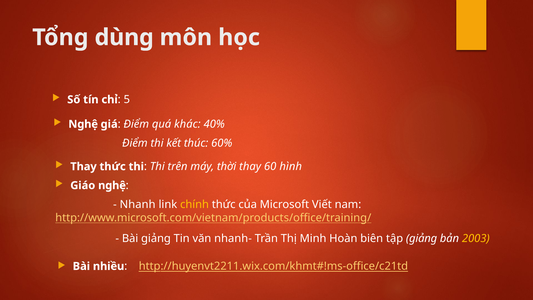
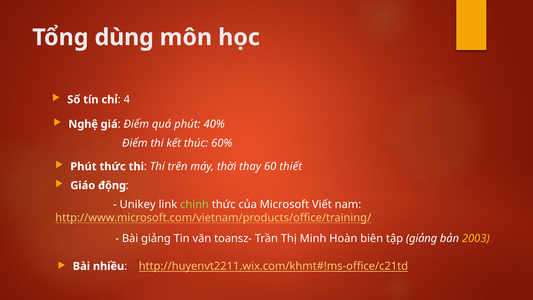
5: 5 -> 4
quá khác: khác -> phút
Thay at (83, 166): Thay -> Phút
hình: hình -> thiết
nghệ at (112, 185): nghệ -> động
Nhanh: Nhanh -> Unikey
chính colour: yellow -> light green
nhanh-: nhanh- -> toansz-
